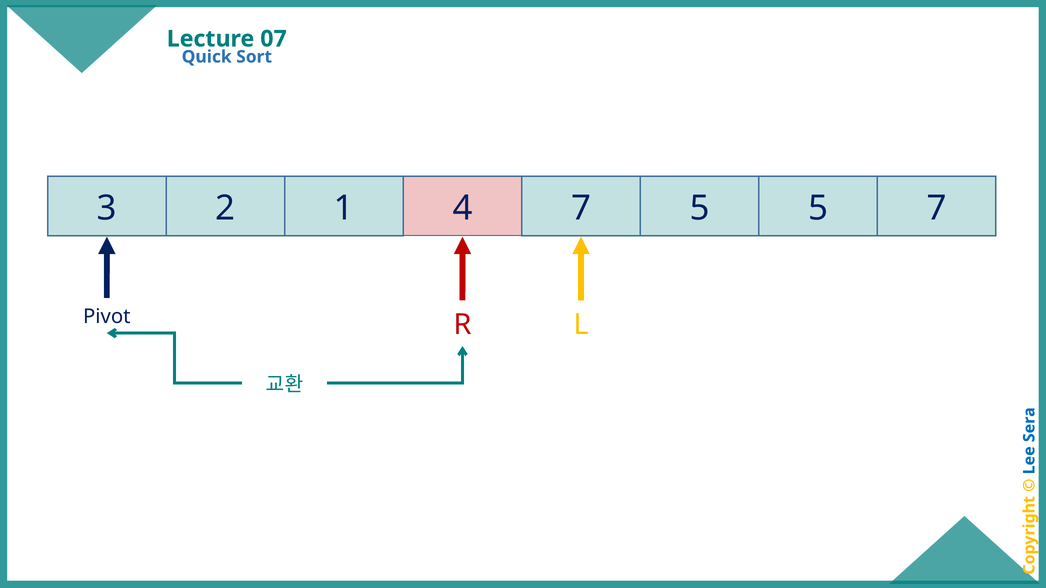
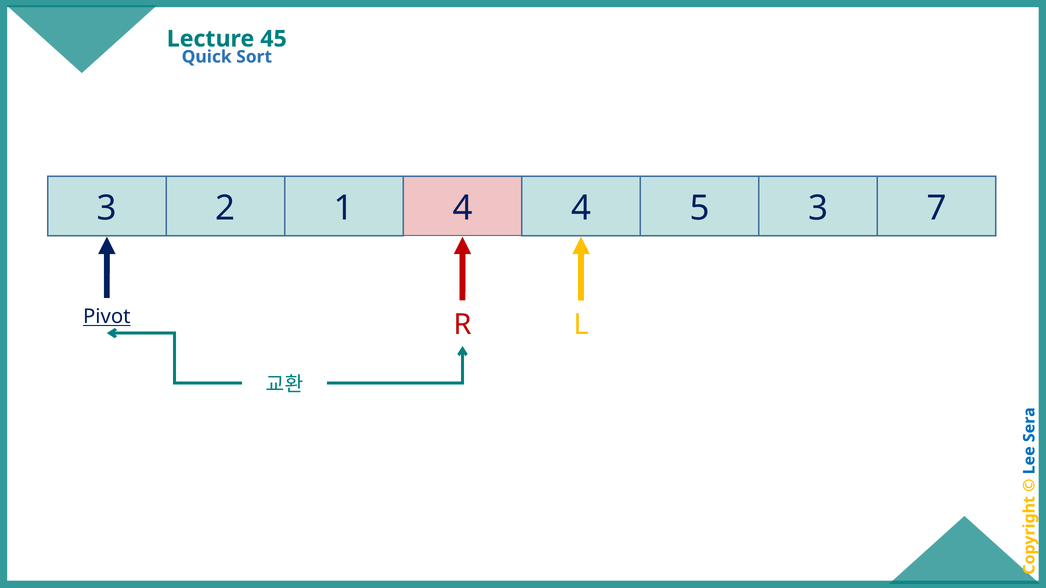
07: 07 -> 45
3 7: 7 -> 4
5 5: 5 -> 3
Pivot underline: none -> present
